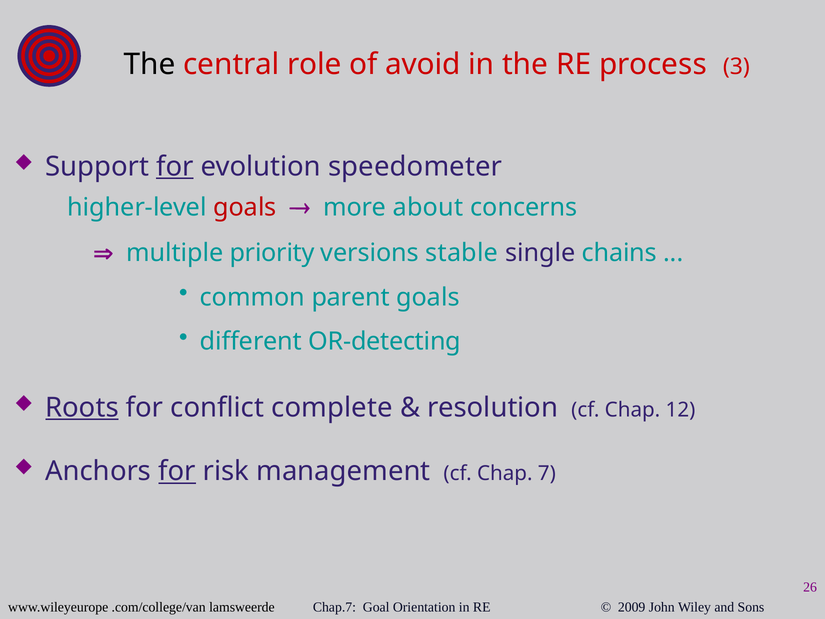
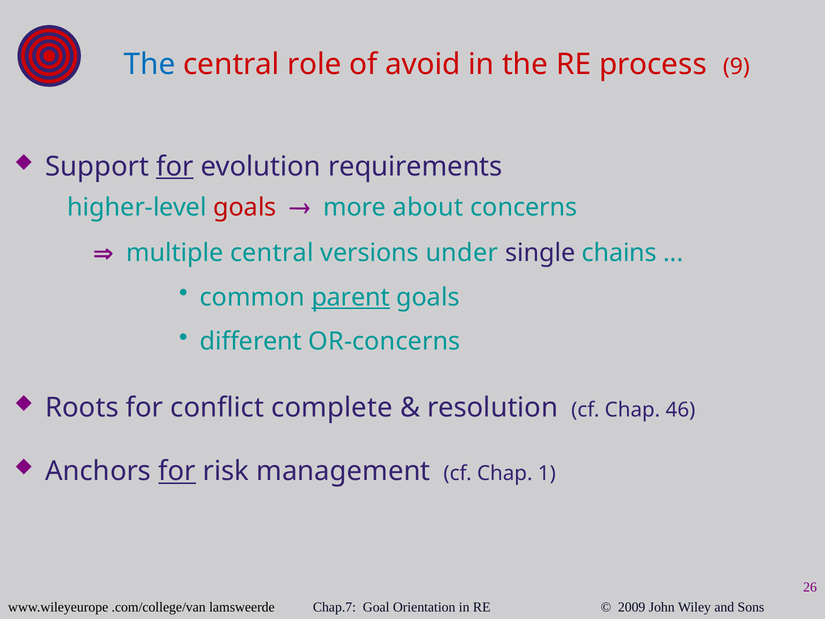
The at (150, 64) colour: black -> blue
3: 3 -> 9
speedometer: speedometer -> requirements
multiple priority: priority -> central
stable: stable -> under
parent underline: none -> present
OR-detecting: OR-detecting -> OR-concerns
Roots underline: present -> none
12: 12 -> 46
7: 7 -> 1
